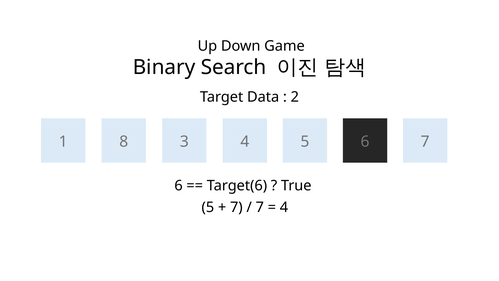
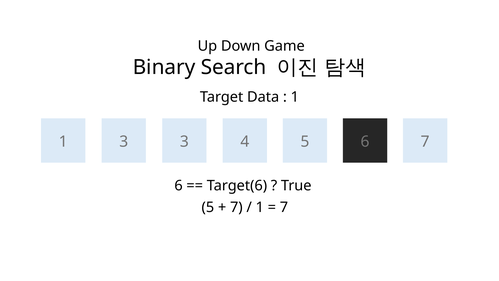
2 at (295, 97): 2 -> 1
1 8: 8 -> 3
7 at (260, 207): 7 -> 1
4 at (284, 207): 4 -> 7
